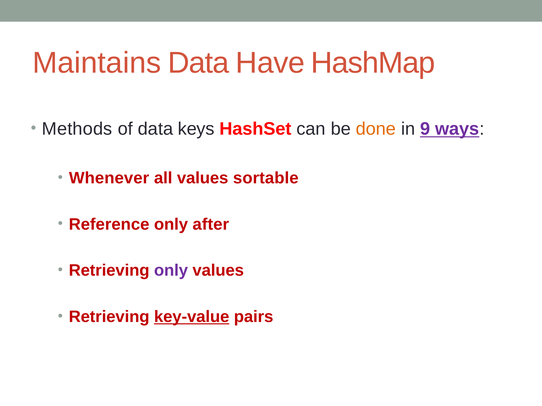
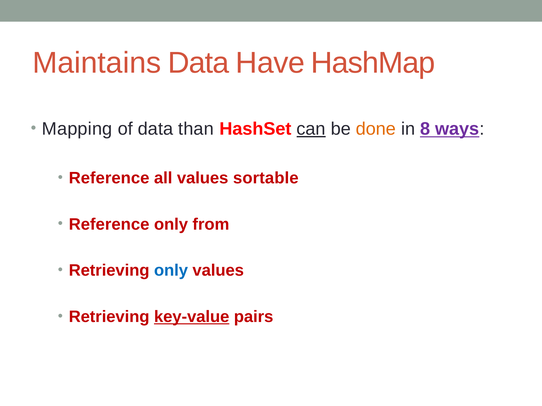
Methods: Methods -> Mapping
keys: keys -> than
can underline: none -> present
9: 9 -> 8
Whenever at (109, 178): Whenever -> Reference
after: after -> from
only at (171, 271) colour: purple -> blue
